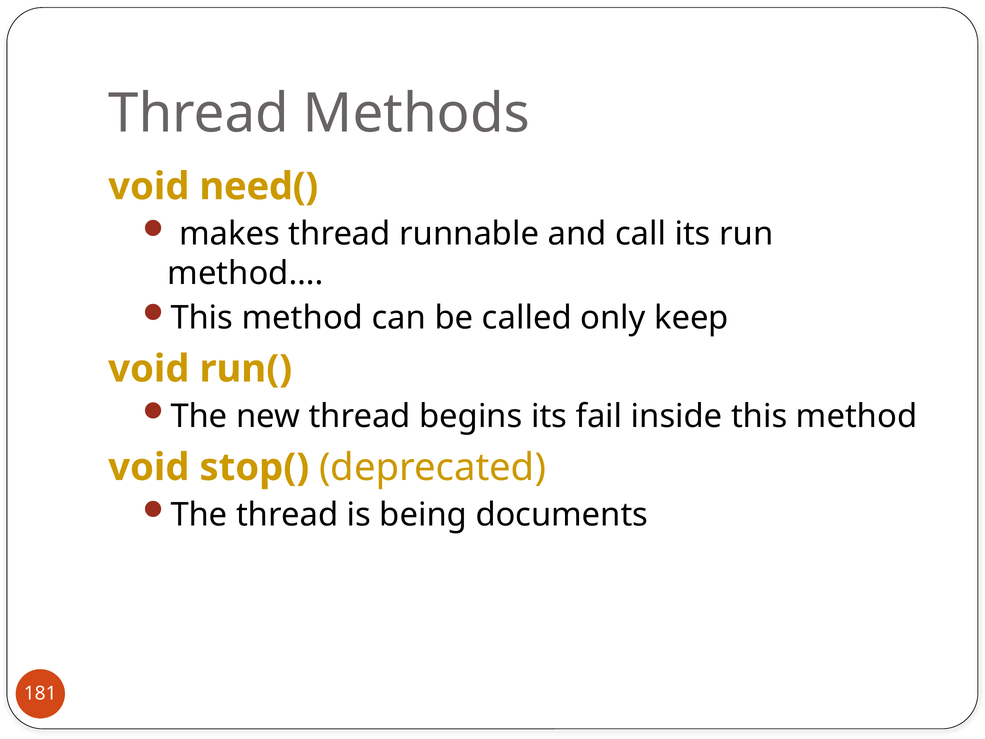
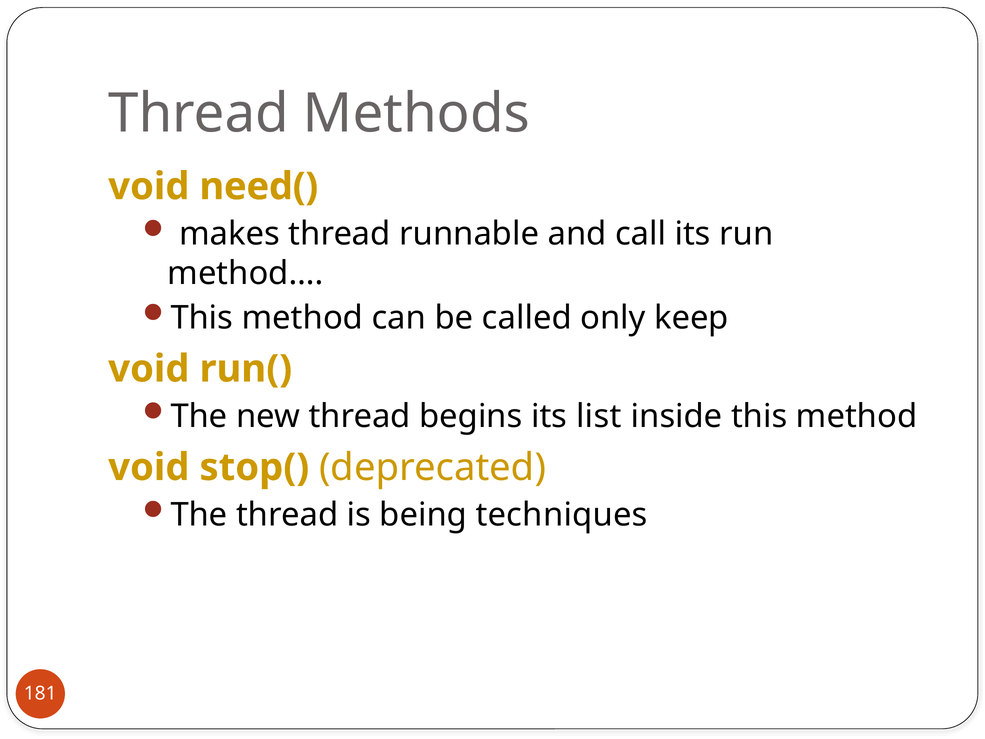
fail: fail -> list
documents: documents -> techniques
